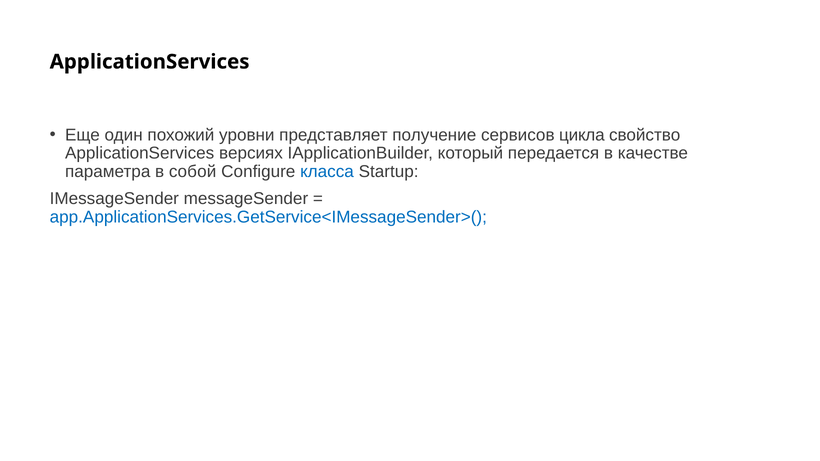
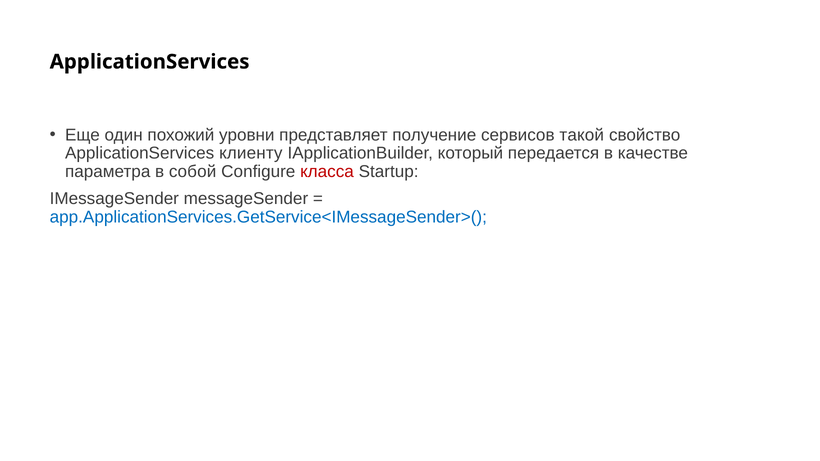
цикла: цикла -> такой
версиях: версиях -> клиенту
класса colour: blue -> red
